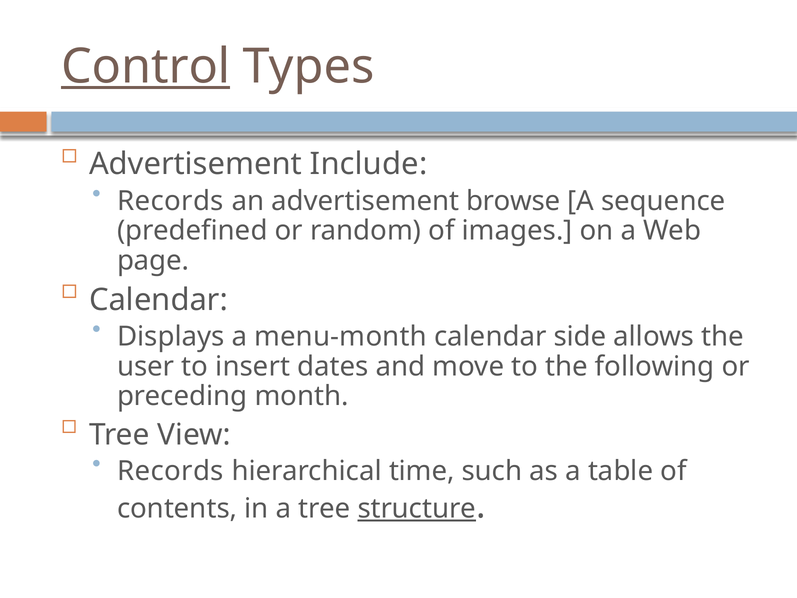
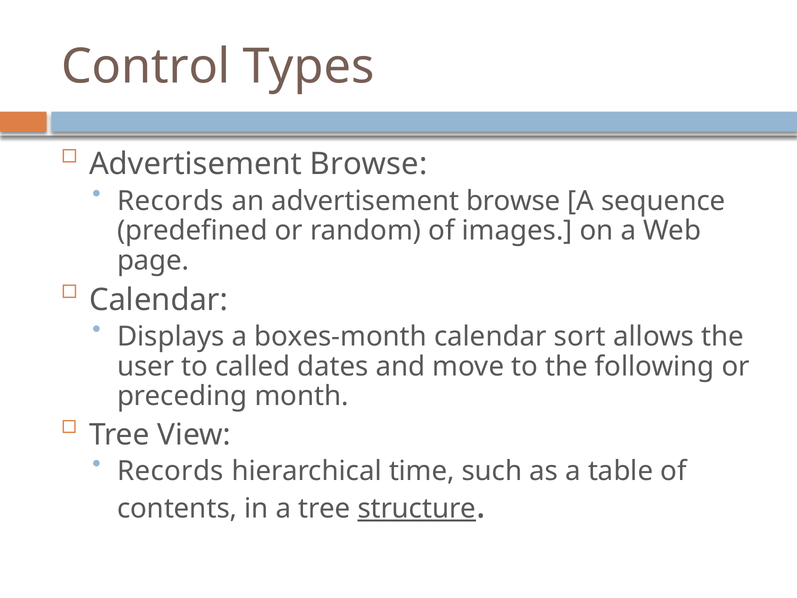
Control underline: present -> none
Include at (369, 164): Include -> Browse
menu-month: menu-month -> boxes-month
side: side -> sort
insert: insert -> called
